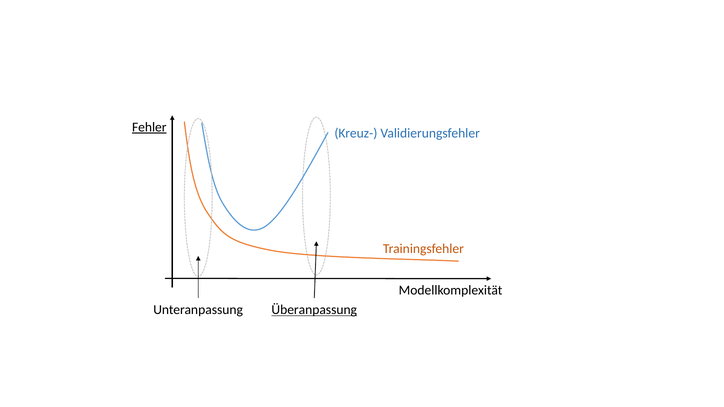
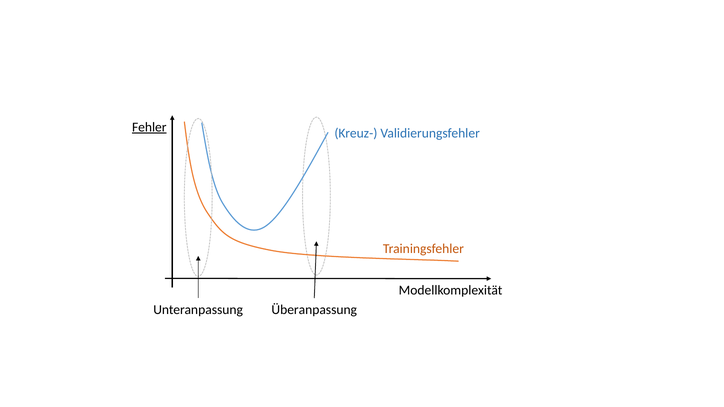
Überanpassung underline: present -> none
